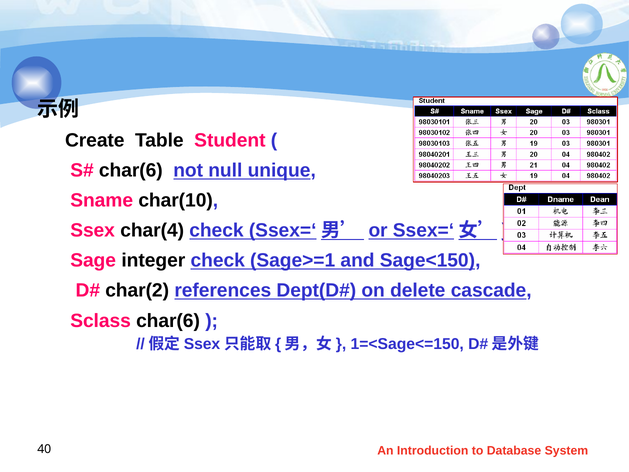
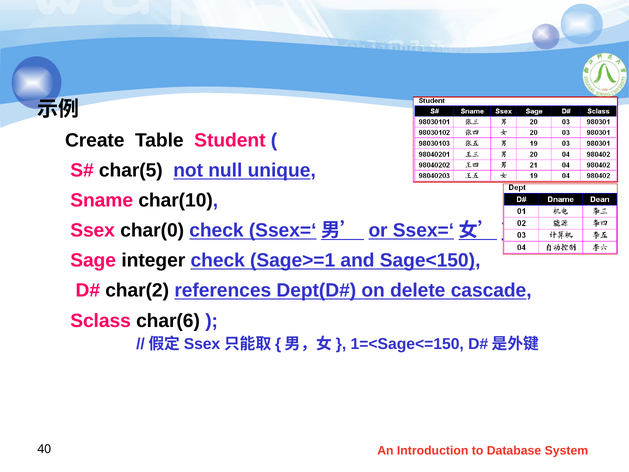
char(6 at (131, 170): char(6 -> char(5
char(4: char(4 -> char(0
